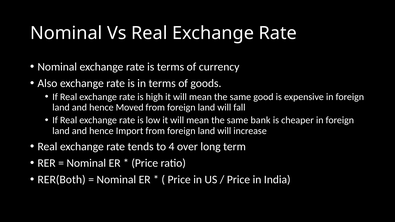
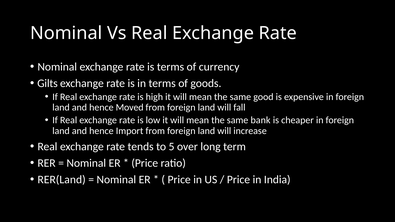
Also: Also -> Gilts
4: 4 -> 5
RER(Both: RER(Both -> RER(Land
